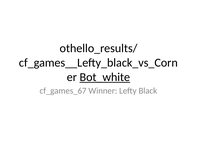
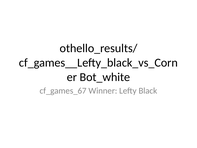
Bot_white underline: present -> none
